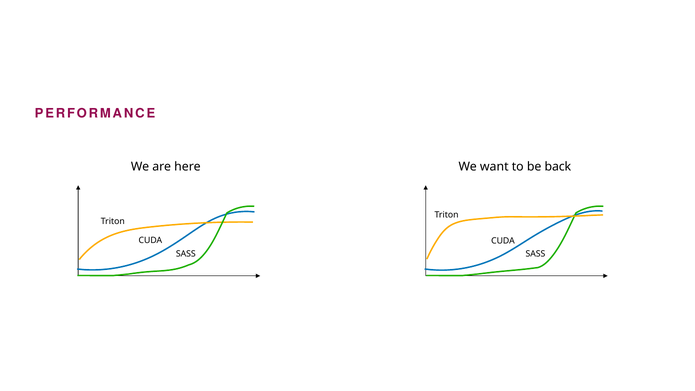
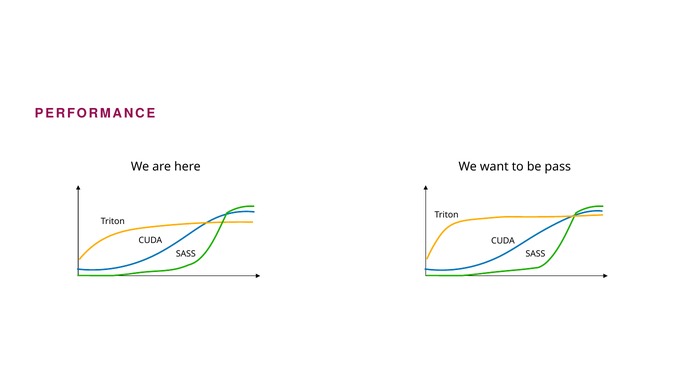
back: back -> pass
